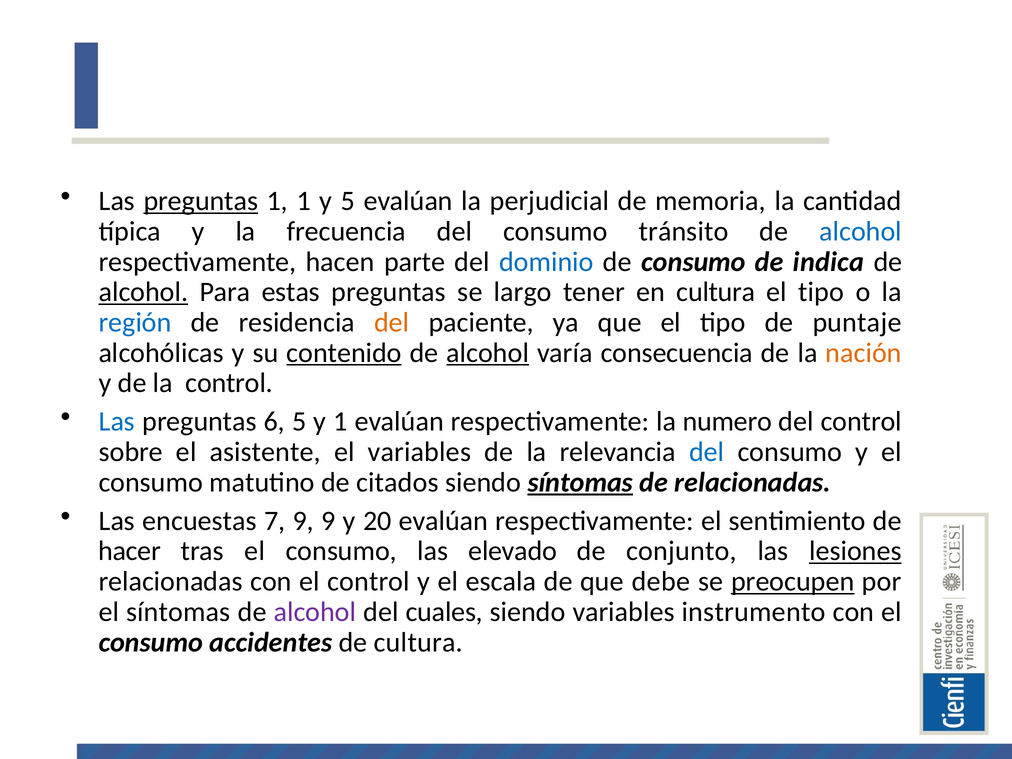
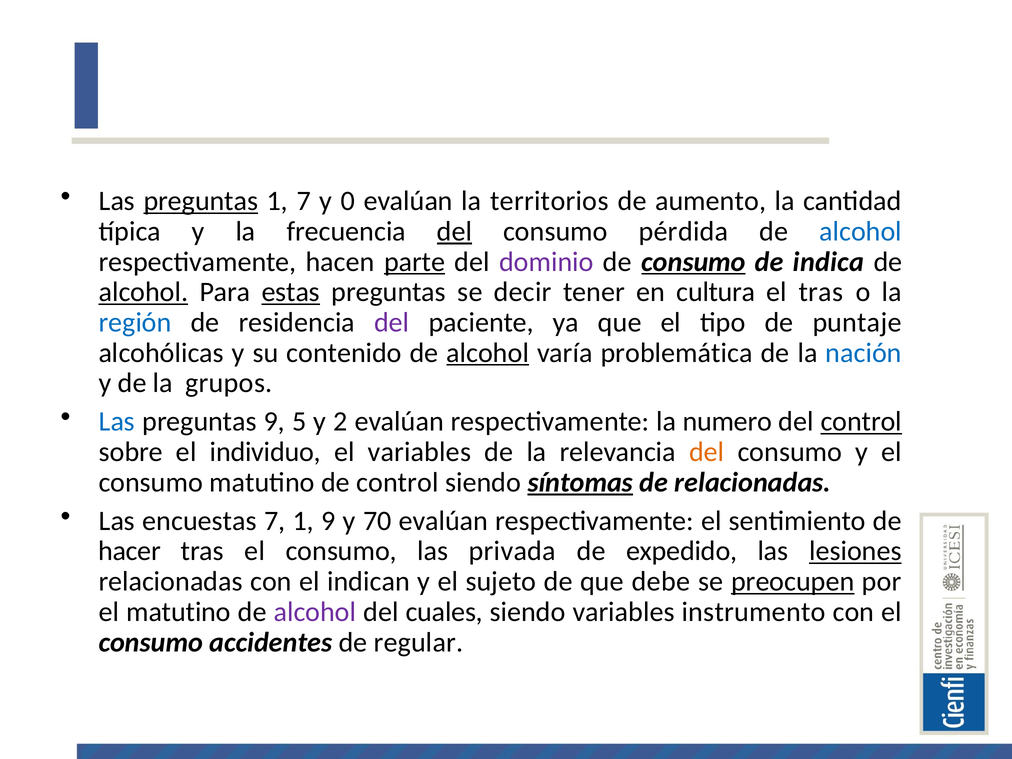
1 1: 1 -> 7
y 5: 5 -> 0
perjudicial: perjudicial -> territorios
memoria: memoria -> aumento
del at (455, 231) underline: none -> present
tránsito: tránsito -> pérdida
parte underline: none -> present
dominio colour: blue -> purple
consumo at (694, 262) underline: none -> present
estas underline: none -> present
largo: largo -> decir
tipo at (821, 292): tipo -> tras
del at (392, 322) colour: orange -> purple
contenido underline: present -> none
consecuencia: consecuencia -> problemática
nación colour: orange -> blue
la control: control -> grupos
preguntas 6: 6 -> 9
y 1: 1 -> 2
control at (861, 422) underline: none -> present
asistente: asistente -> individuo
del at (707, 452) colour: blue -> orange
de citados: citados -> control
7 9: 9 -> 1
20: 20 -> 70
elevado: elevado -> privada
conjunto: conjunto -> expedido
el control: control -> indican
escala: escala -> sujeto
el síntomas: síntomas -> matutino
de cultura: cultura -> regular
